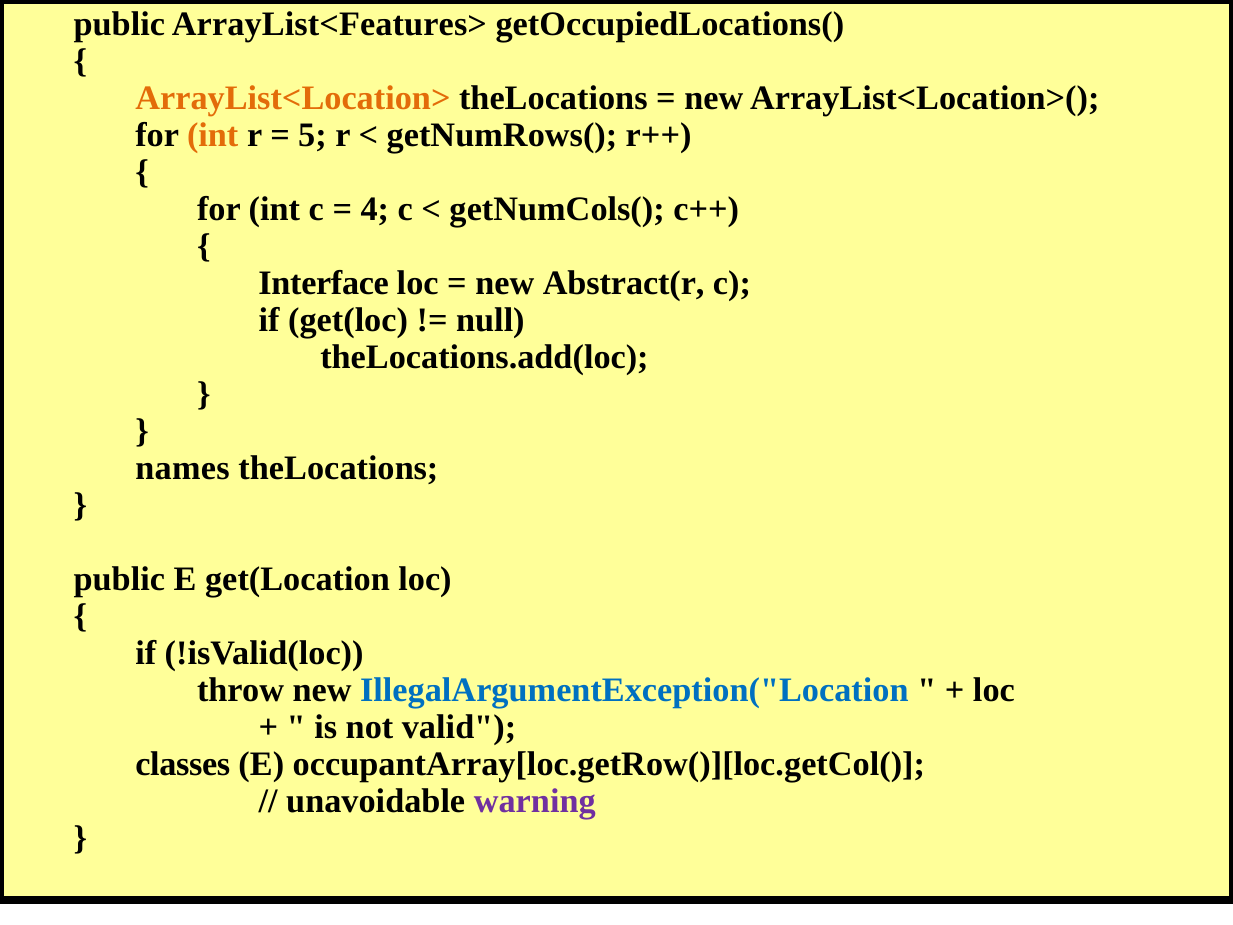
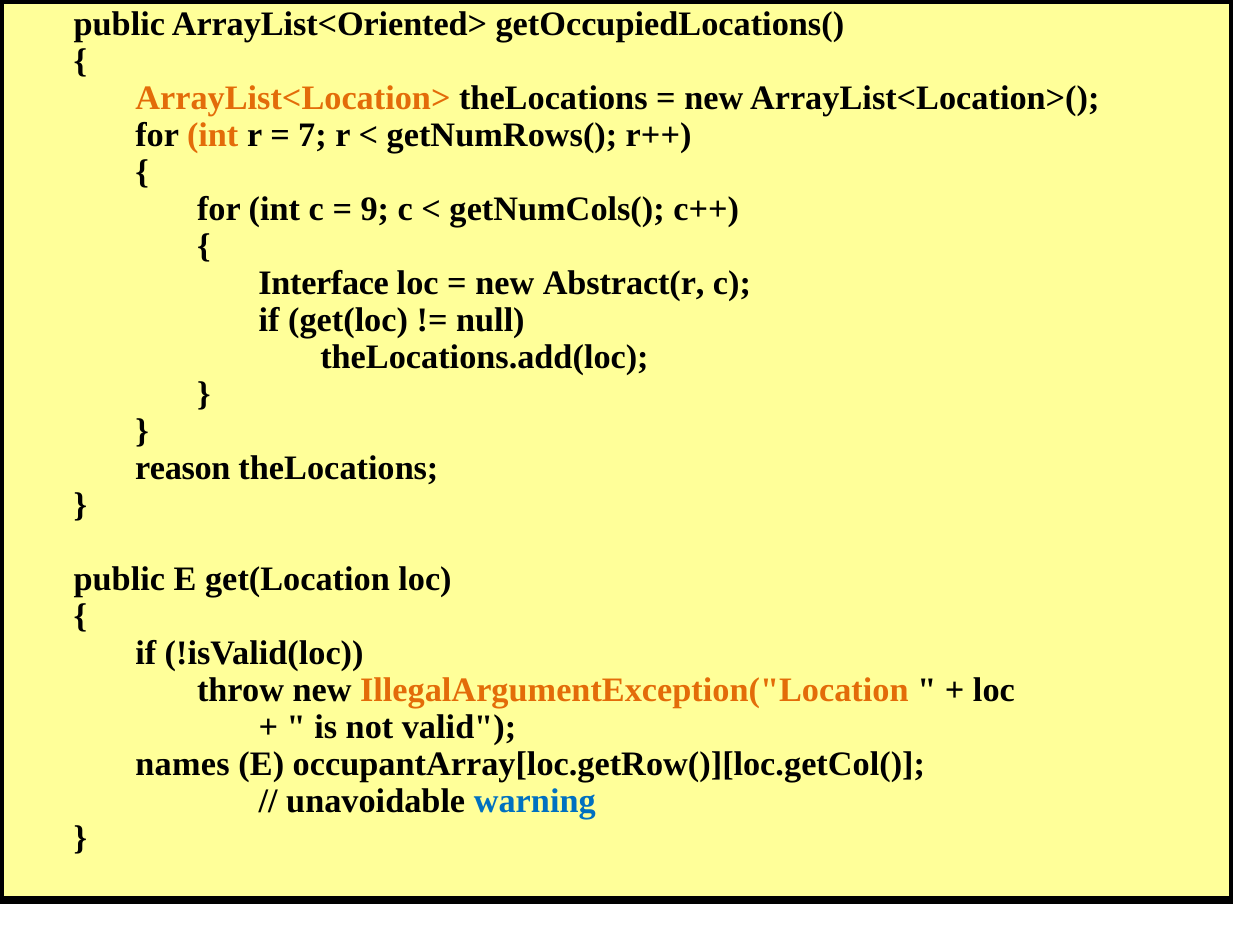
ArrayList<Features>: ArrayList<Features> -> ArrayList<Oriented>
5: 5 -> 7
4: 4 -> 9
names: names -> reason
IllegalArgumentException("Location colour: blue -> orange
classes: classes -> names
warning colour: purple -> blue
